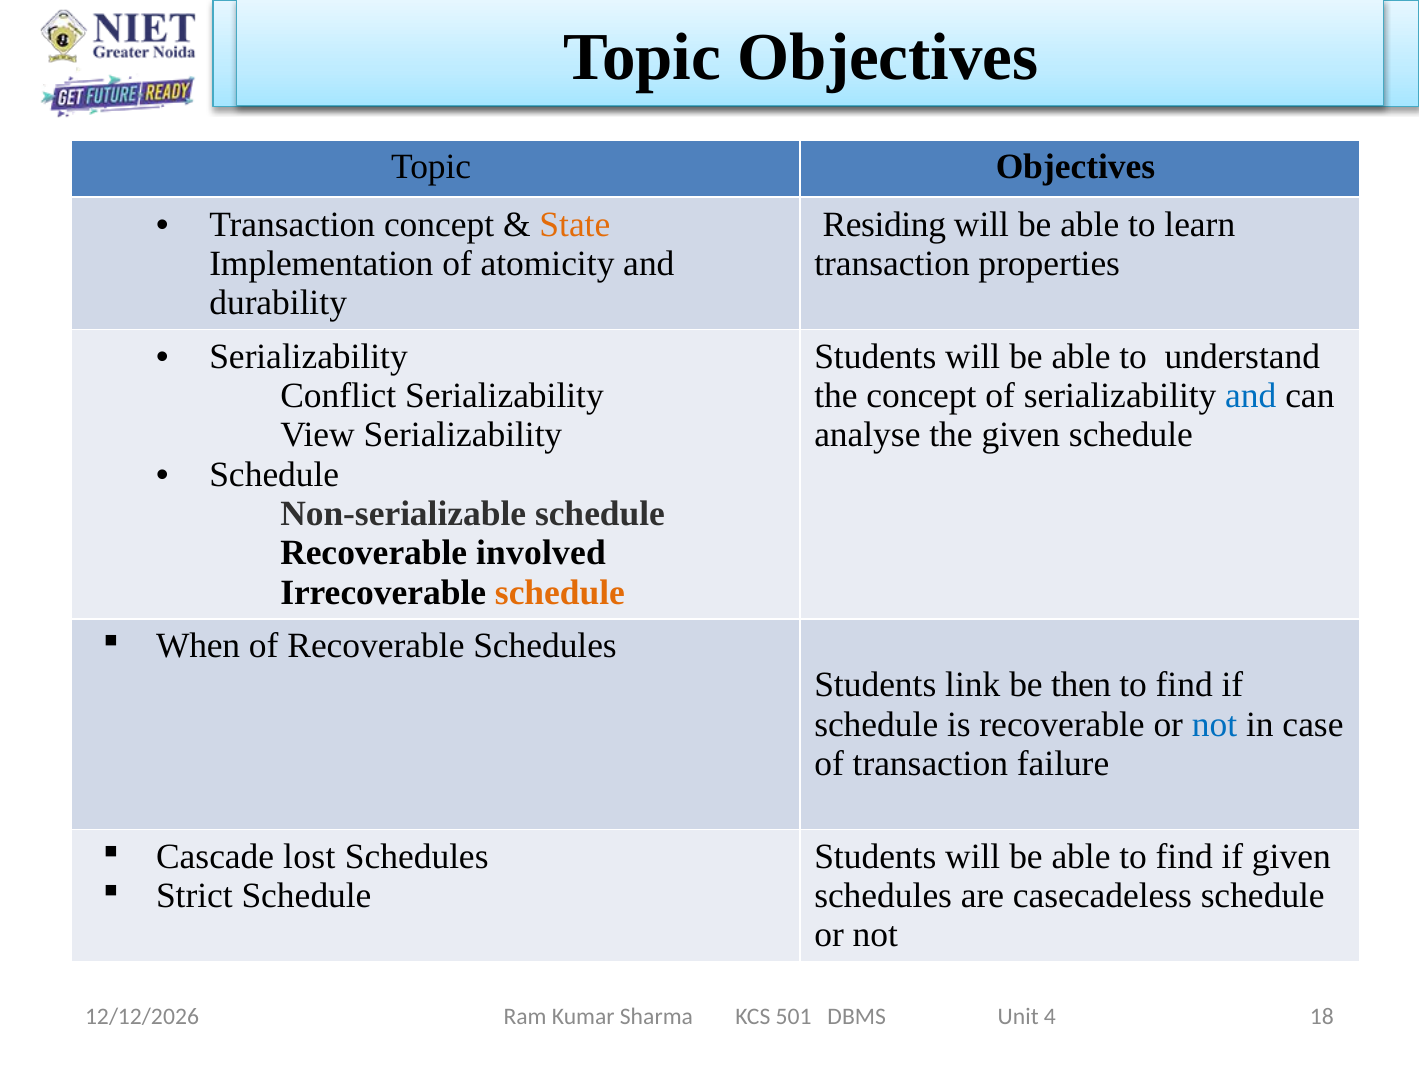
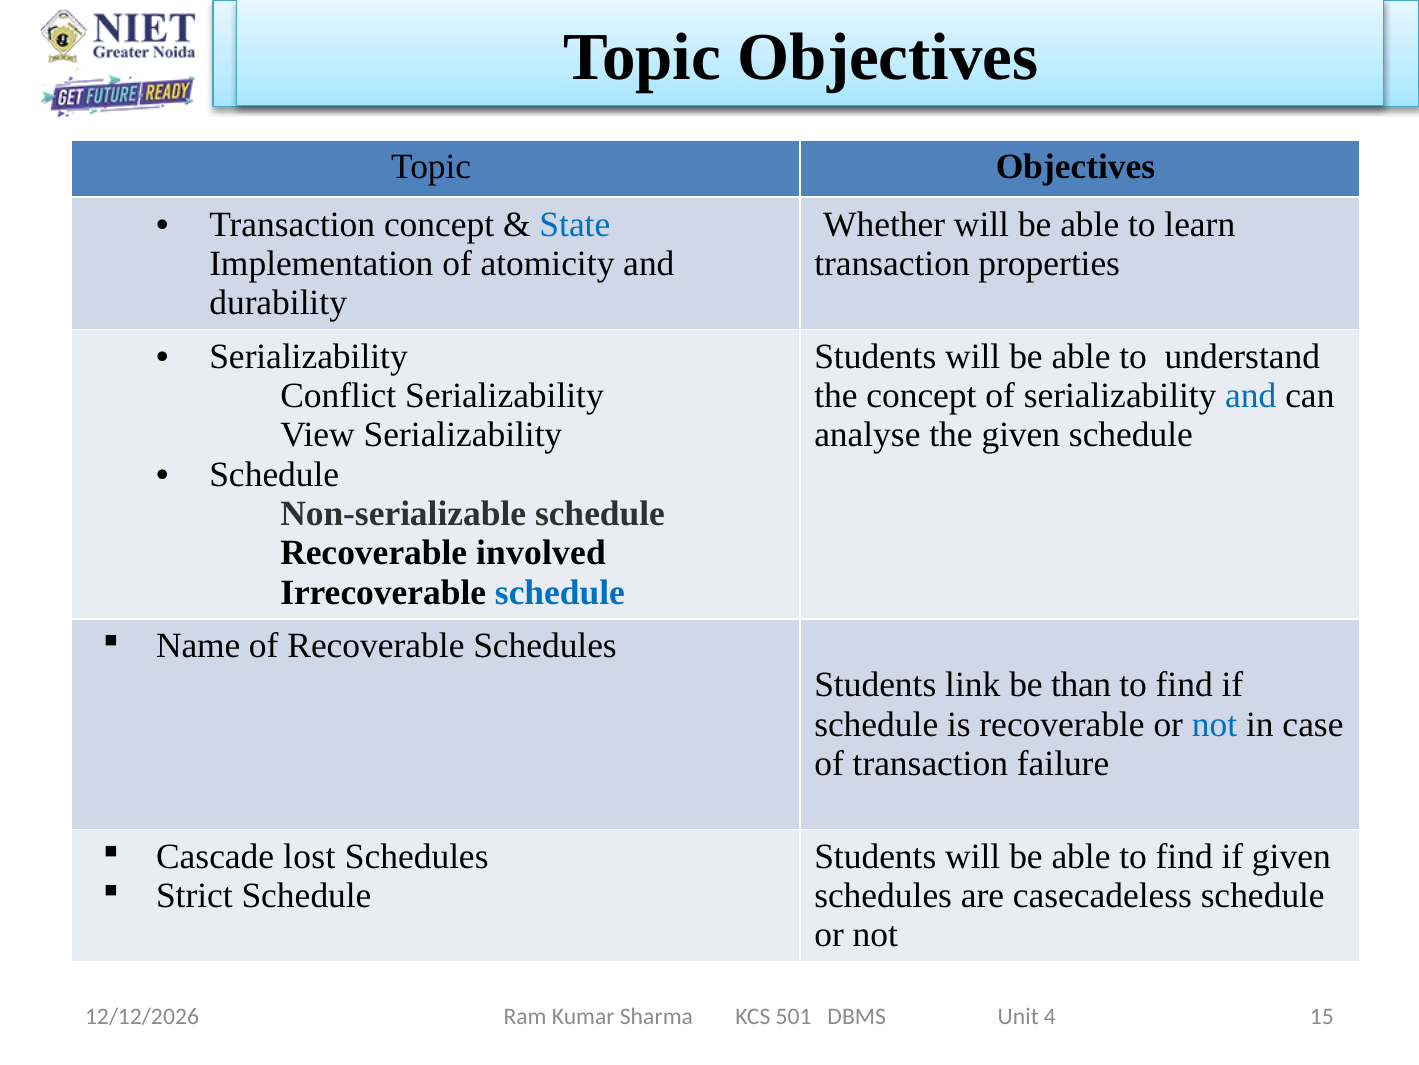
State colour: orange -> blue
Residing: Residing -> Whether
schedule at (560, 592) colour: orange -> blue
When: When -> Name
then: then -> than
18: 18 -> 15
